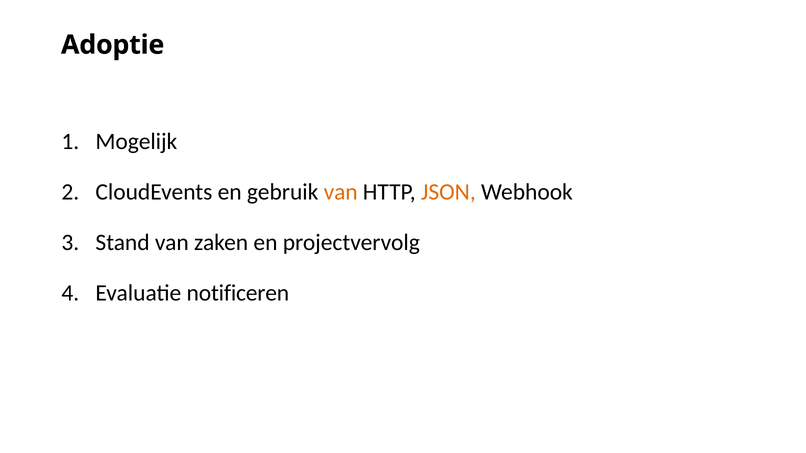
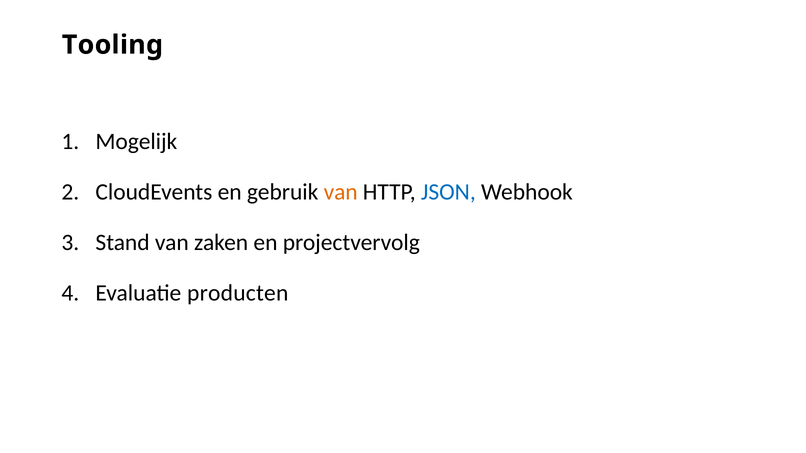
Adoptie: Adoptie -> Tooling
JSON colour: orange -> blue
notificeren: notificeren -> producten
